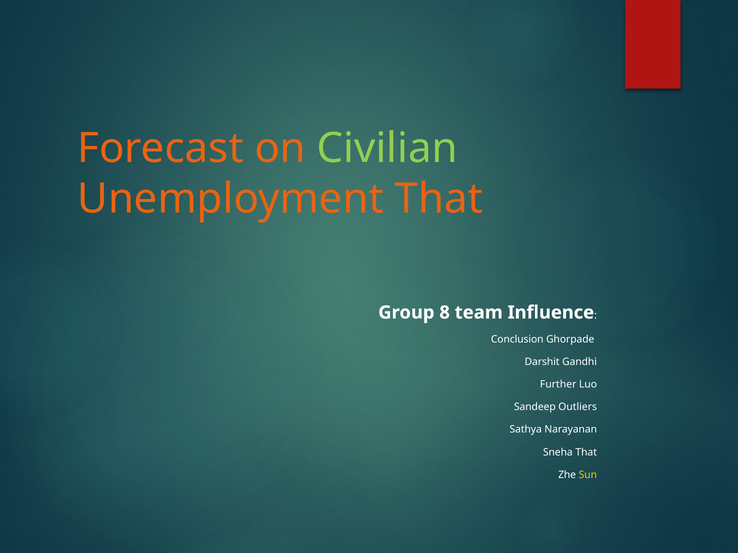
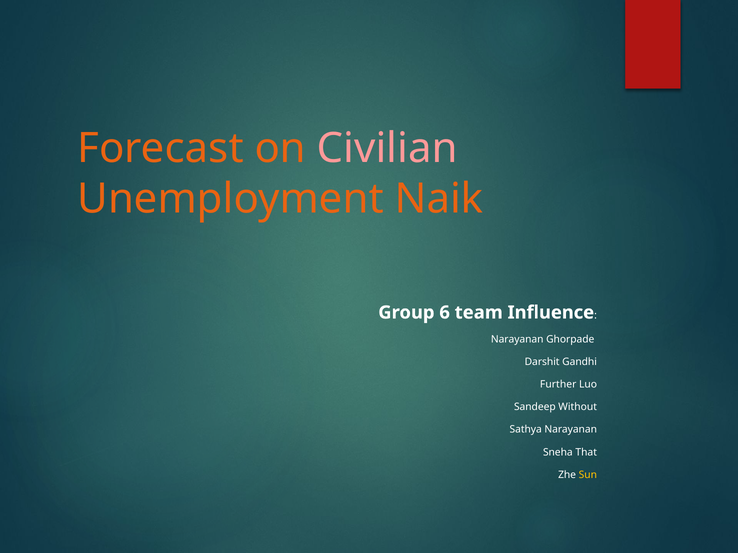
Civilian colour: light green -> pink
Unemployment That: That -> Naik
8: 8 -> 6
Conclusion at (517, 340): Conclusion -> Narayanan
Outliers: Outliers -> Without
